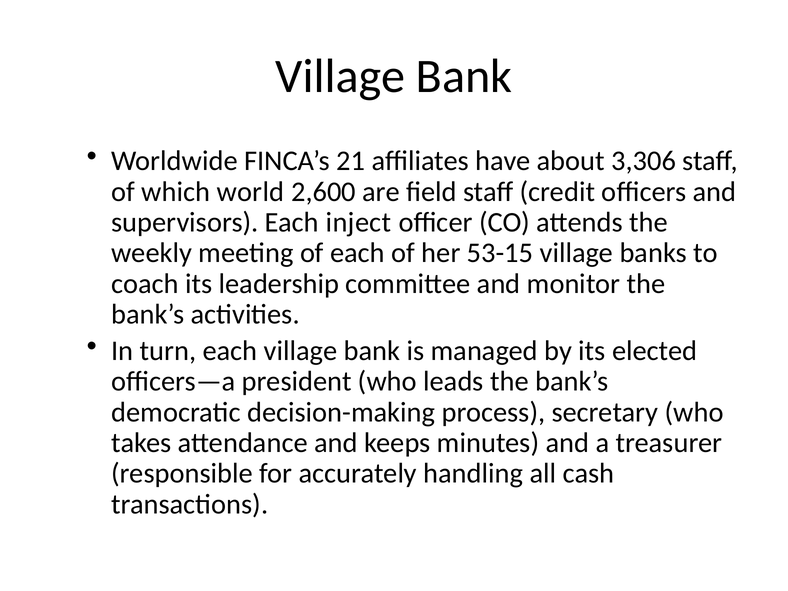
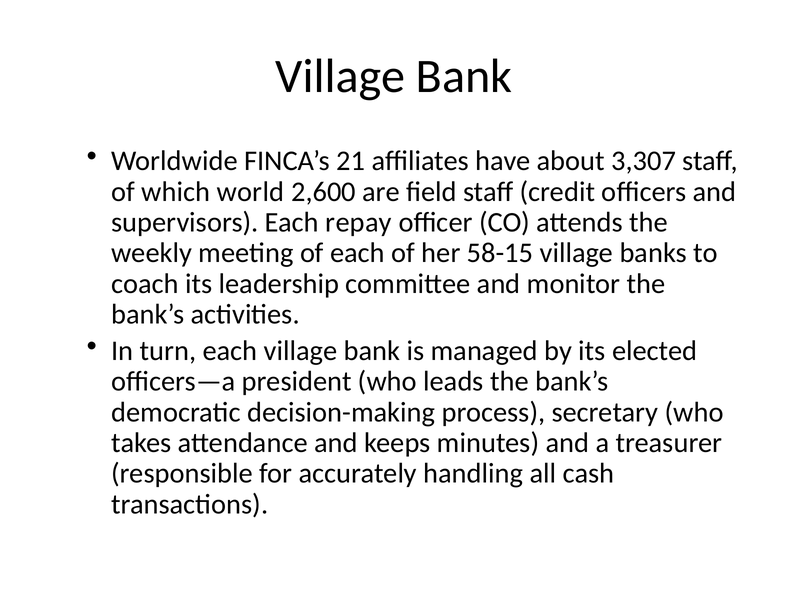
3,306: 3,306 -> 3,307
inject: inject -> repay
53-15: 53-15 -> 58-15
